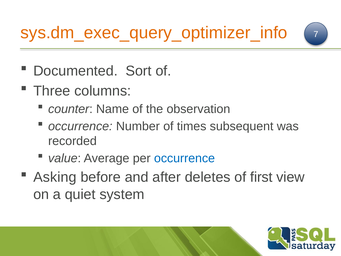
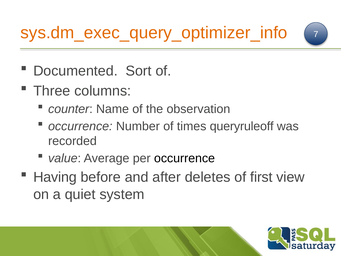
subsequent: subsequent -> queryruleoff
occurrence at (184, 158) colour: blue -> black
Asking: Asking -> Having
